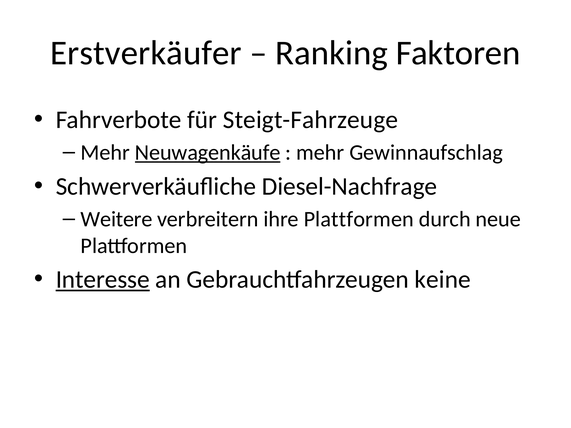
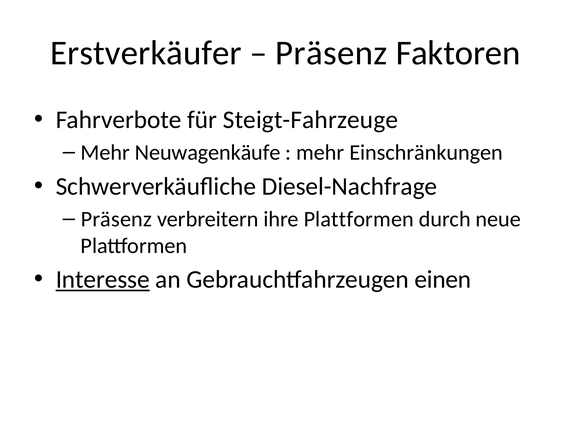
Ranking at (331, 53): Ranking -> Präsenz
Neuwagenkäufe underline: present -> none
Gewinnaufschlag: Gewinnaufschlag -> Einschränkungen
Weitere at (117, 219): Weitere -> Präsenz
keine: keine -> einen
